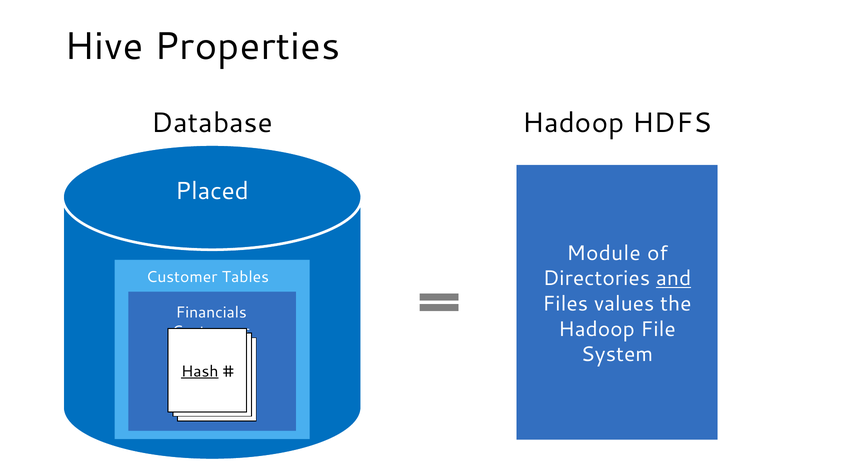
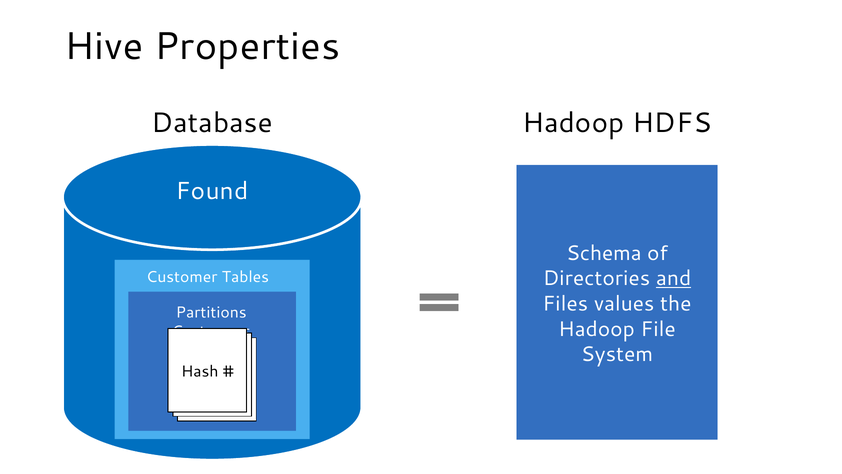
Placed: Placed -> Found
Module: Module -> Schema
Financials: Financials -> Partitions
Hash underline: present -> none
